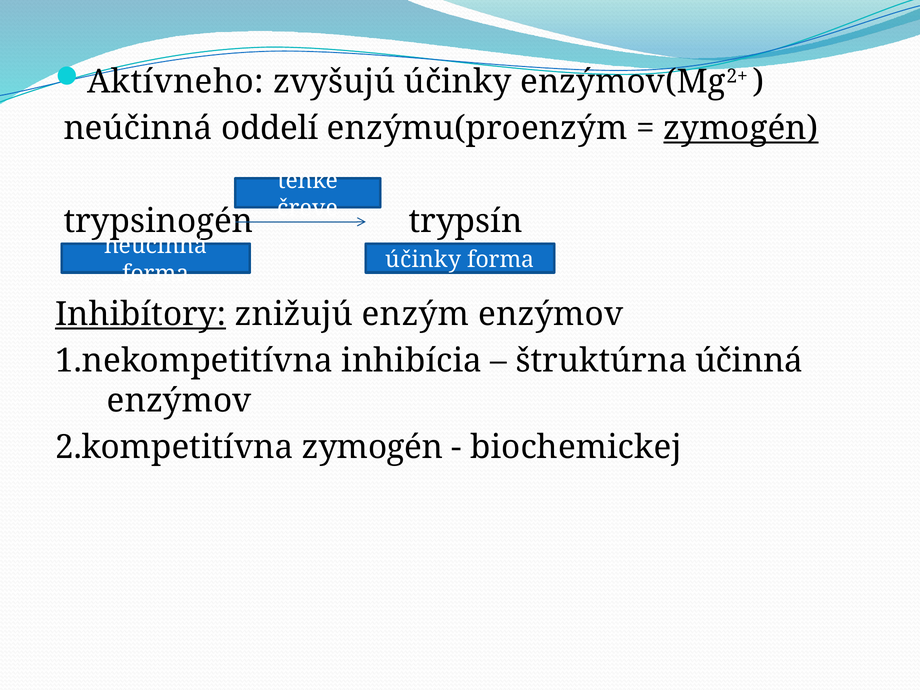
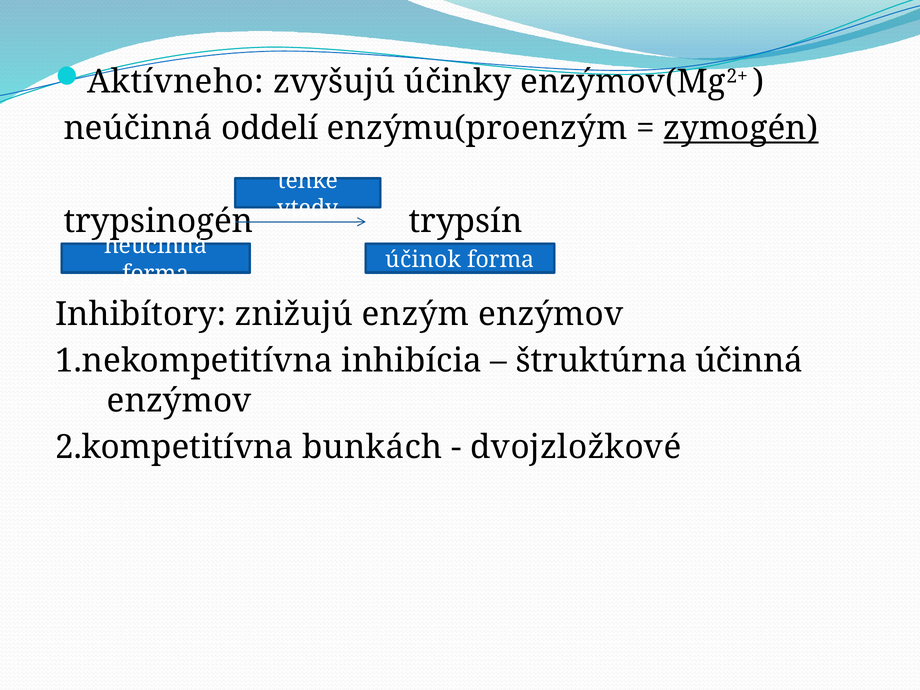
čreve: čreve -> vtedy
účinky at (423, 260): účinky -> účinok
Inhibítory underline: present -> none
2.kompetitívna zymogén: zymogén -> bunkách
biochemickej: biochemickej -> dvojzložkové
